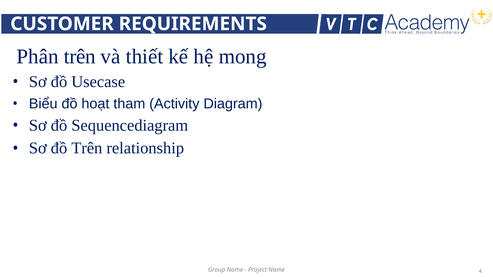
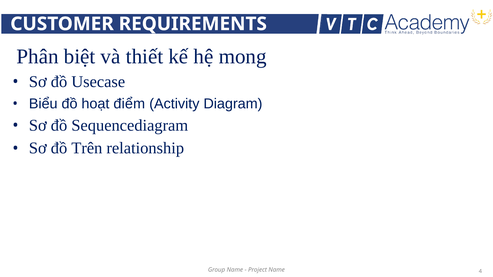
Phân trên: trên -> biệt
tham: tham -> điểm
